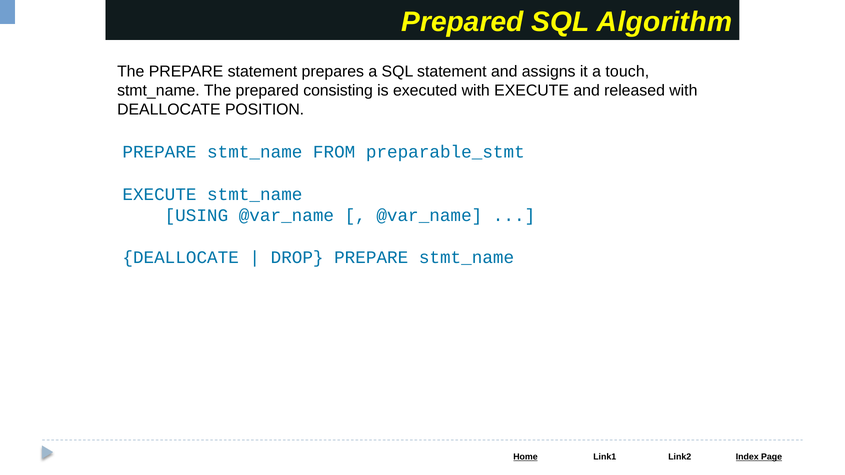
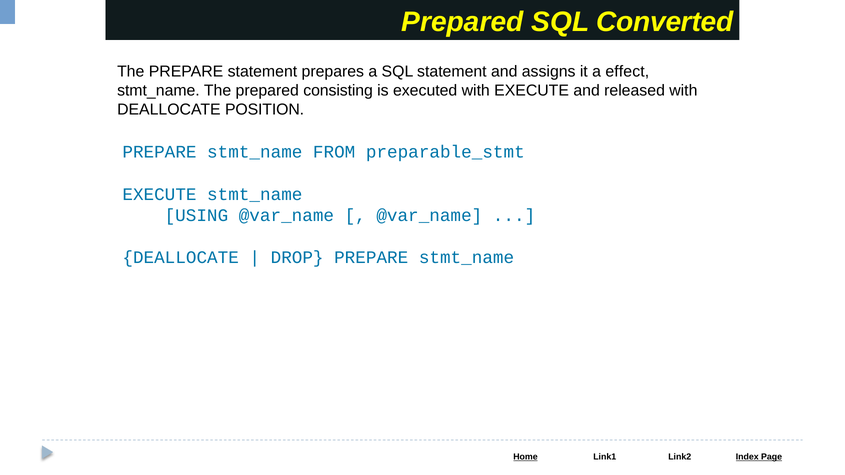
Algorithm: Algorithm -> Converted
touch: touch -> effect
